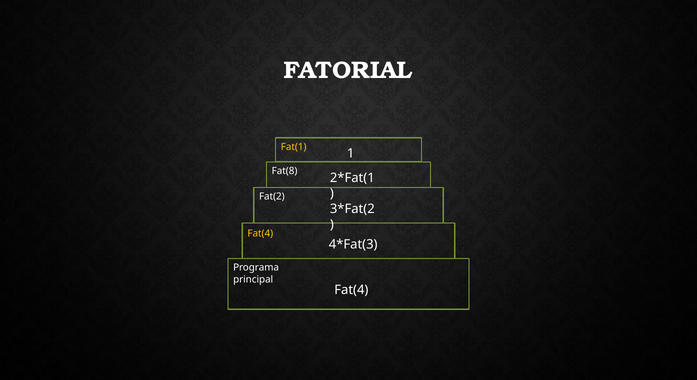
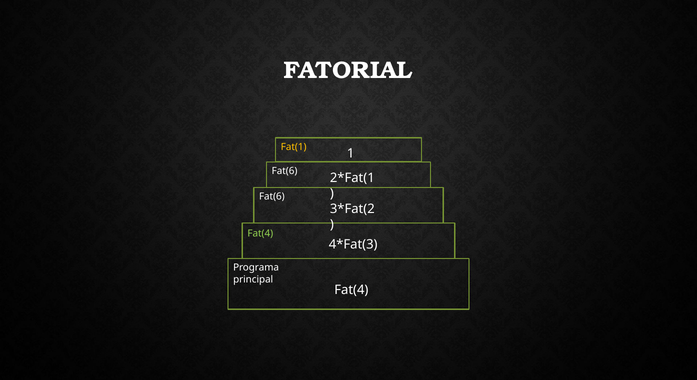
Fat(8 at (285, 171): Fat(8 -> Fat(6
Fat(2 at (272, 197): Fat(2 -> Fat(6
Fat(4 at (260, 234) colour: yellow -> light green
